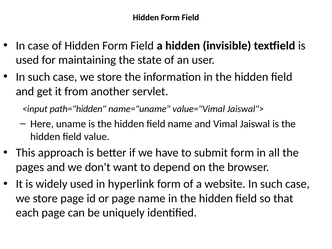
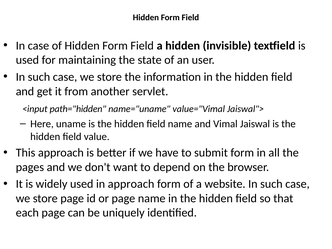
in hyperlink: hyperlink -> approach
